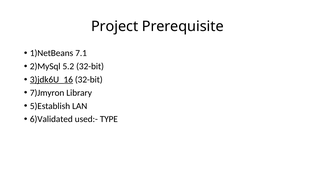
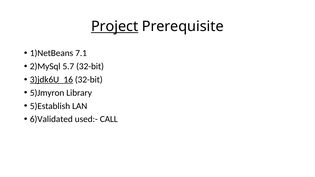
Project underline: none -> present
5.2: 5.2 -> 5.7
7)Jmyron: 7)Jmyron -> 5)Jmyron
TYPE: TYPE -> CALL
